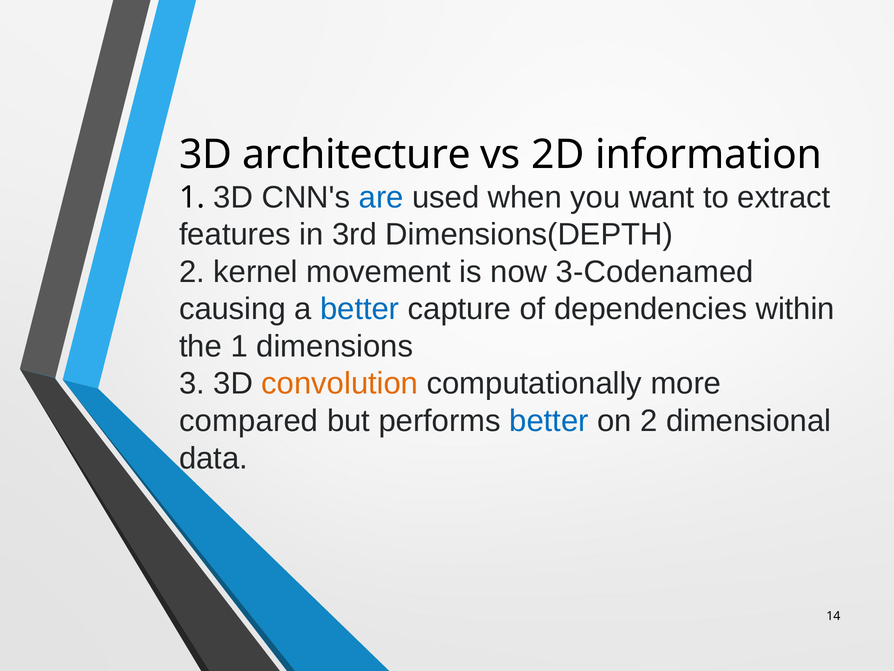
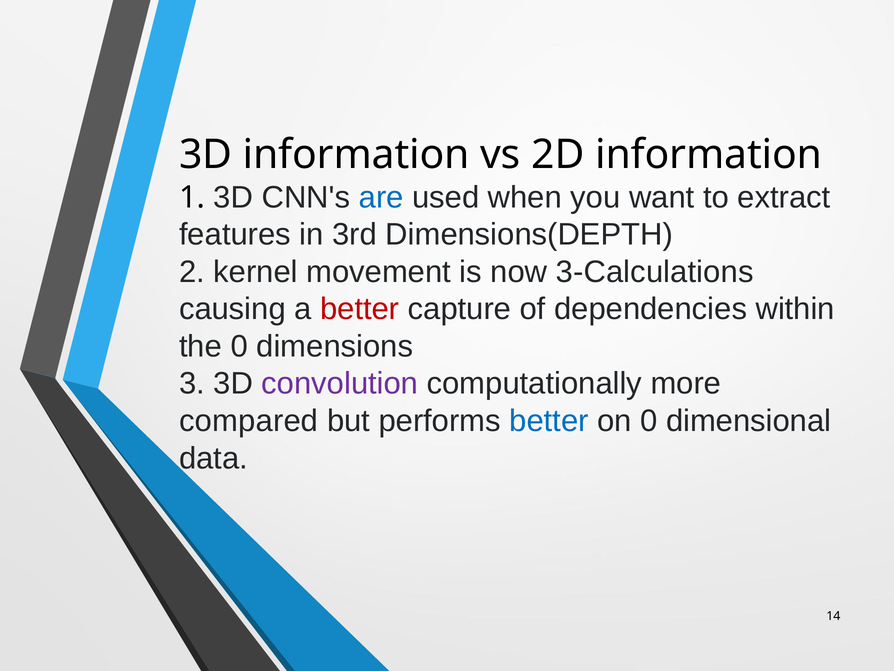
3D architecture: architecture -> information
3-Codenamed: 3-Codenamed -> 3-Calculations
better at (360, 309) colour: blue -> red
the 1: 1 -> 0
convolution colour: orange -> purple
on 2: 2 -> 0
